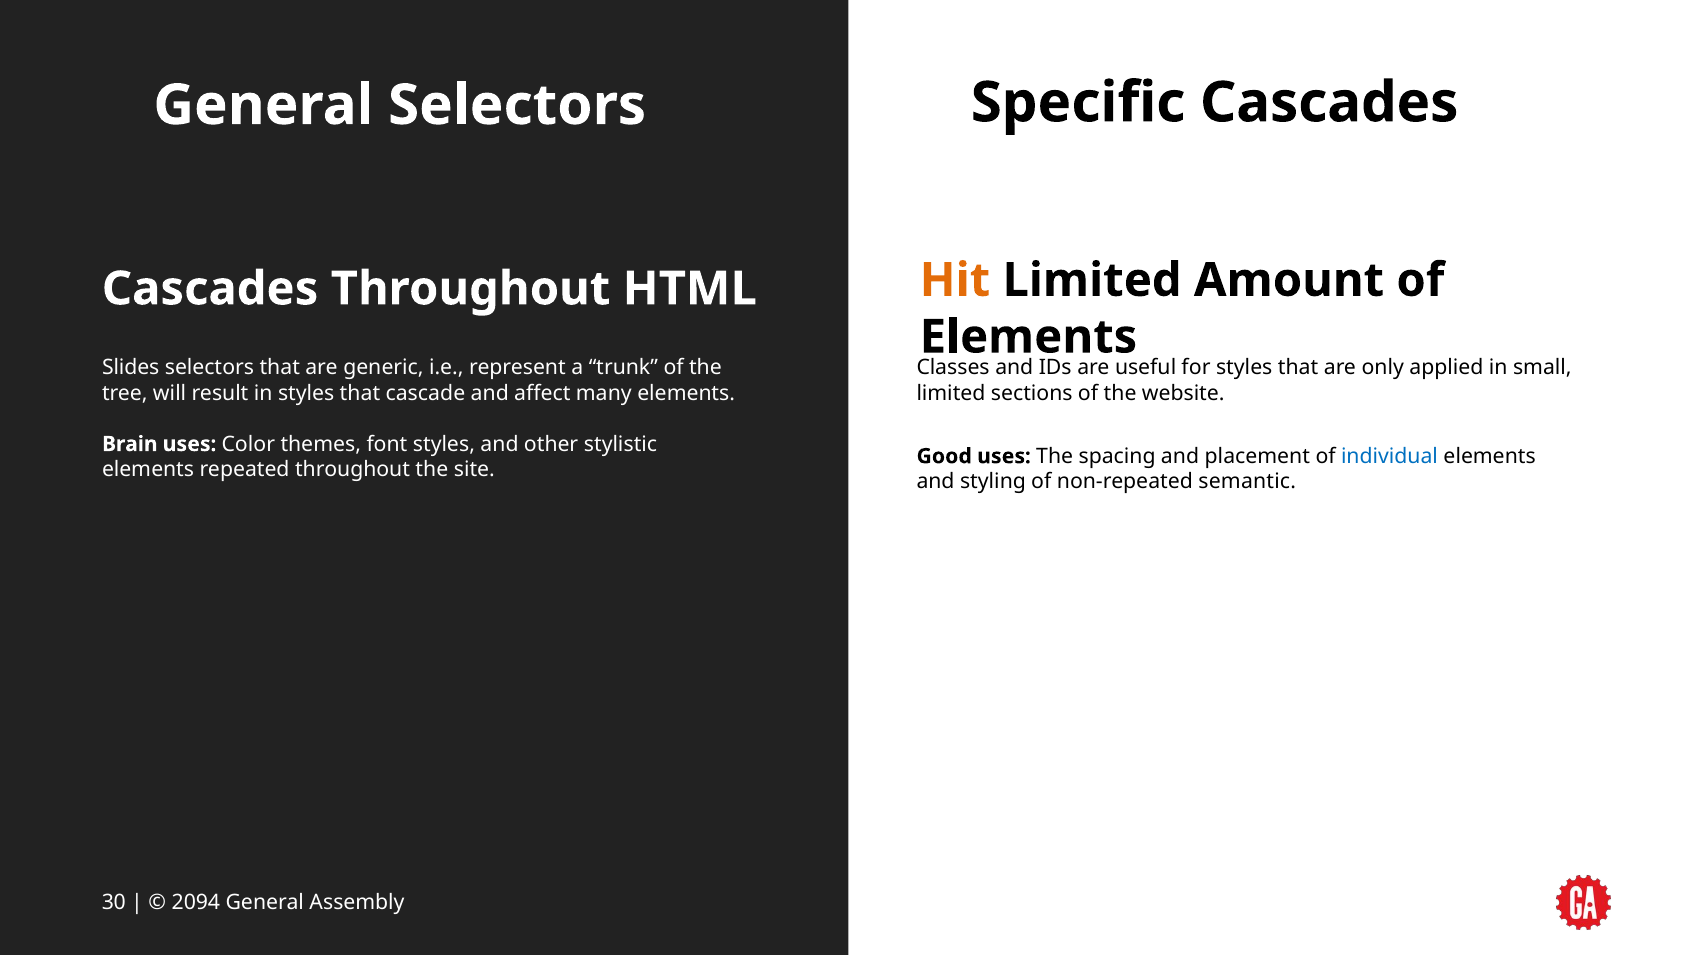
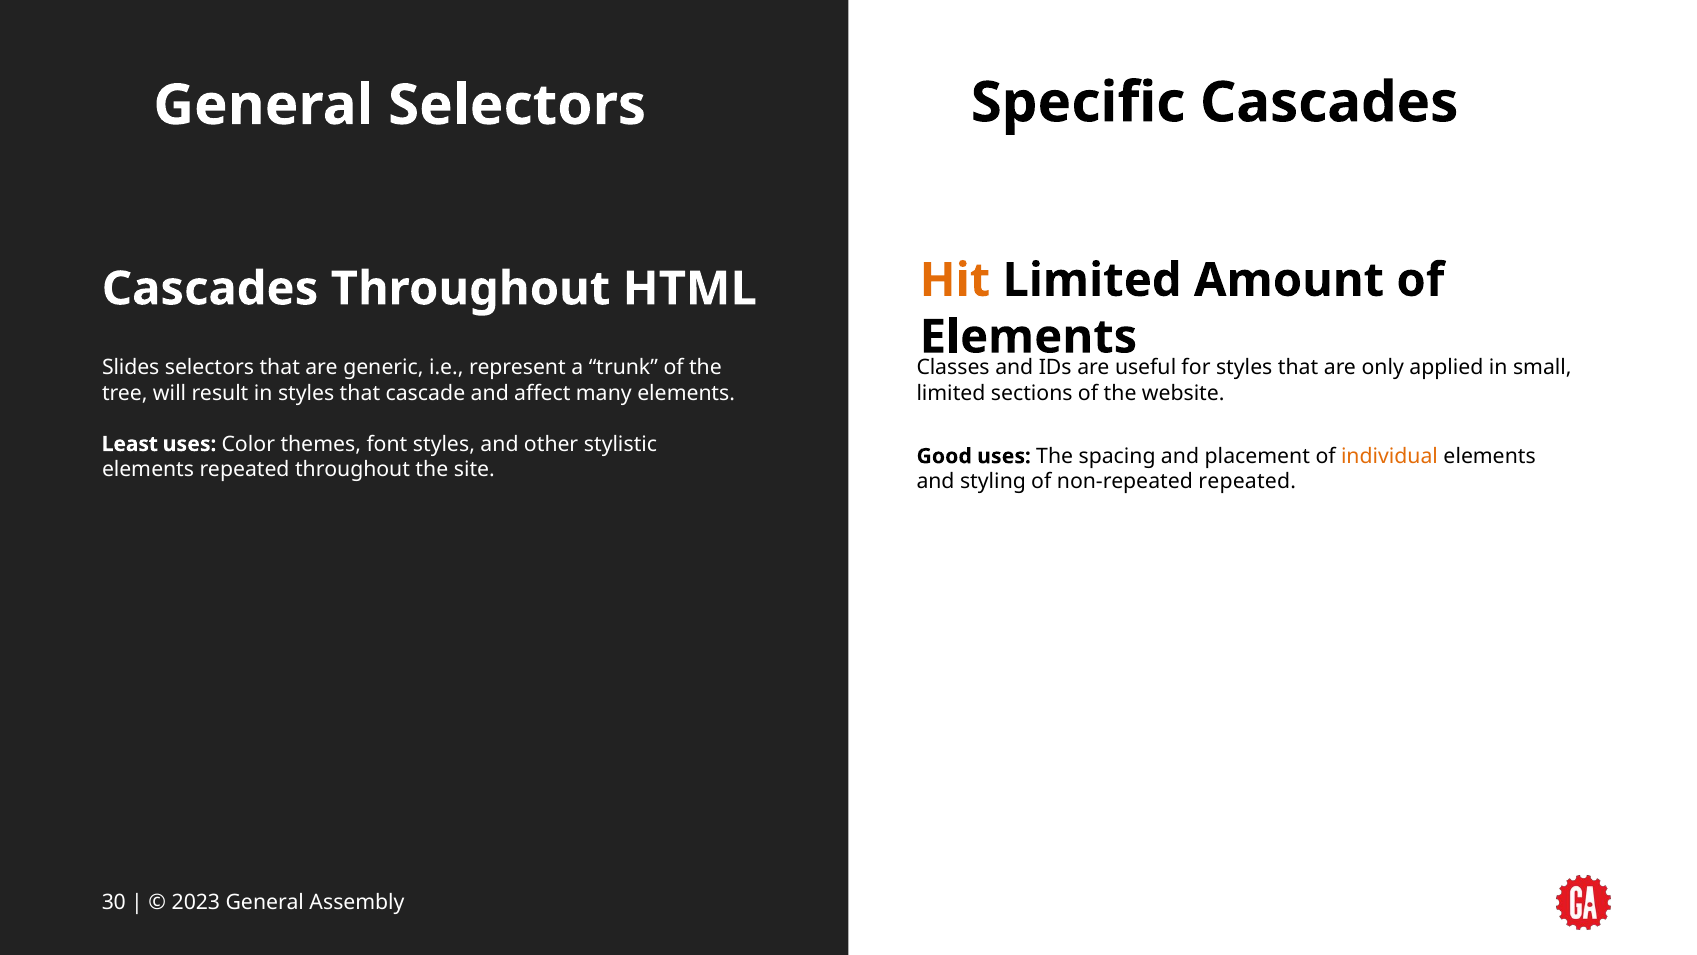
Brain: Brain -> Least
individual colour: blue -> orange
non-repeated semantic: semantic -> repeated
2094: 2094 -> 2023
